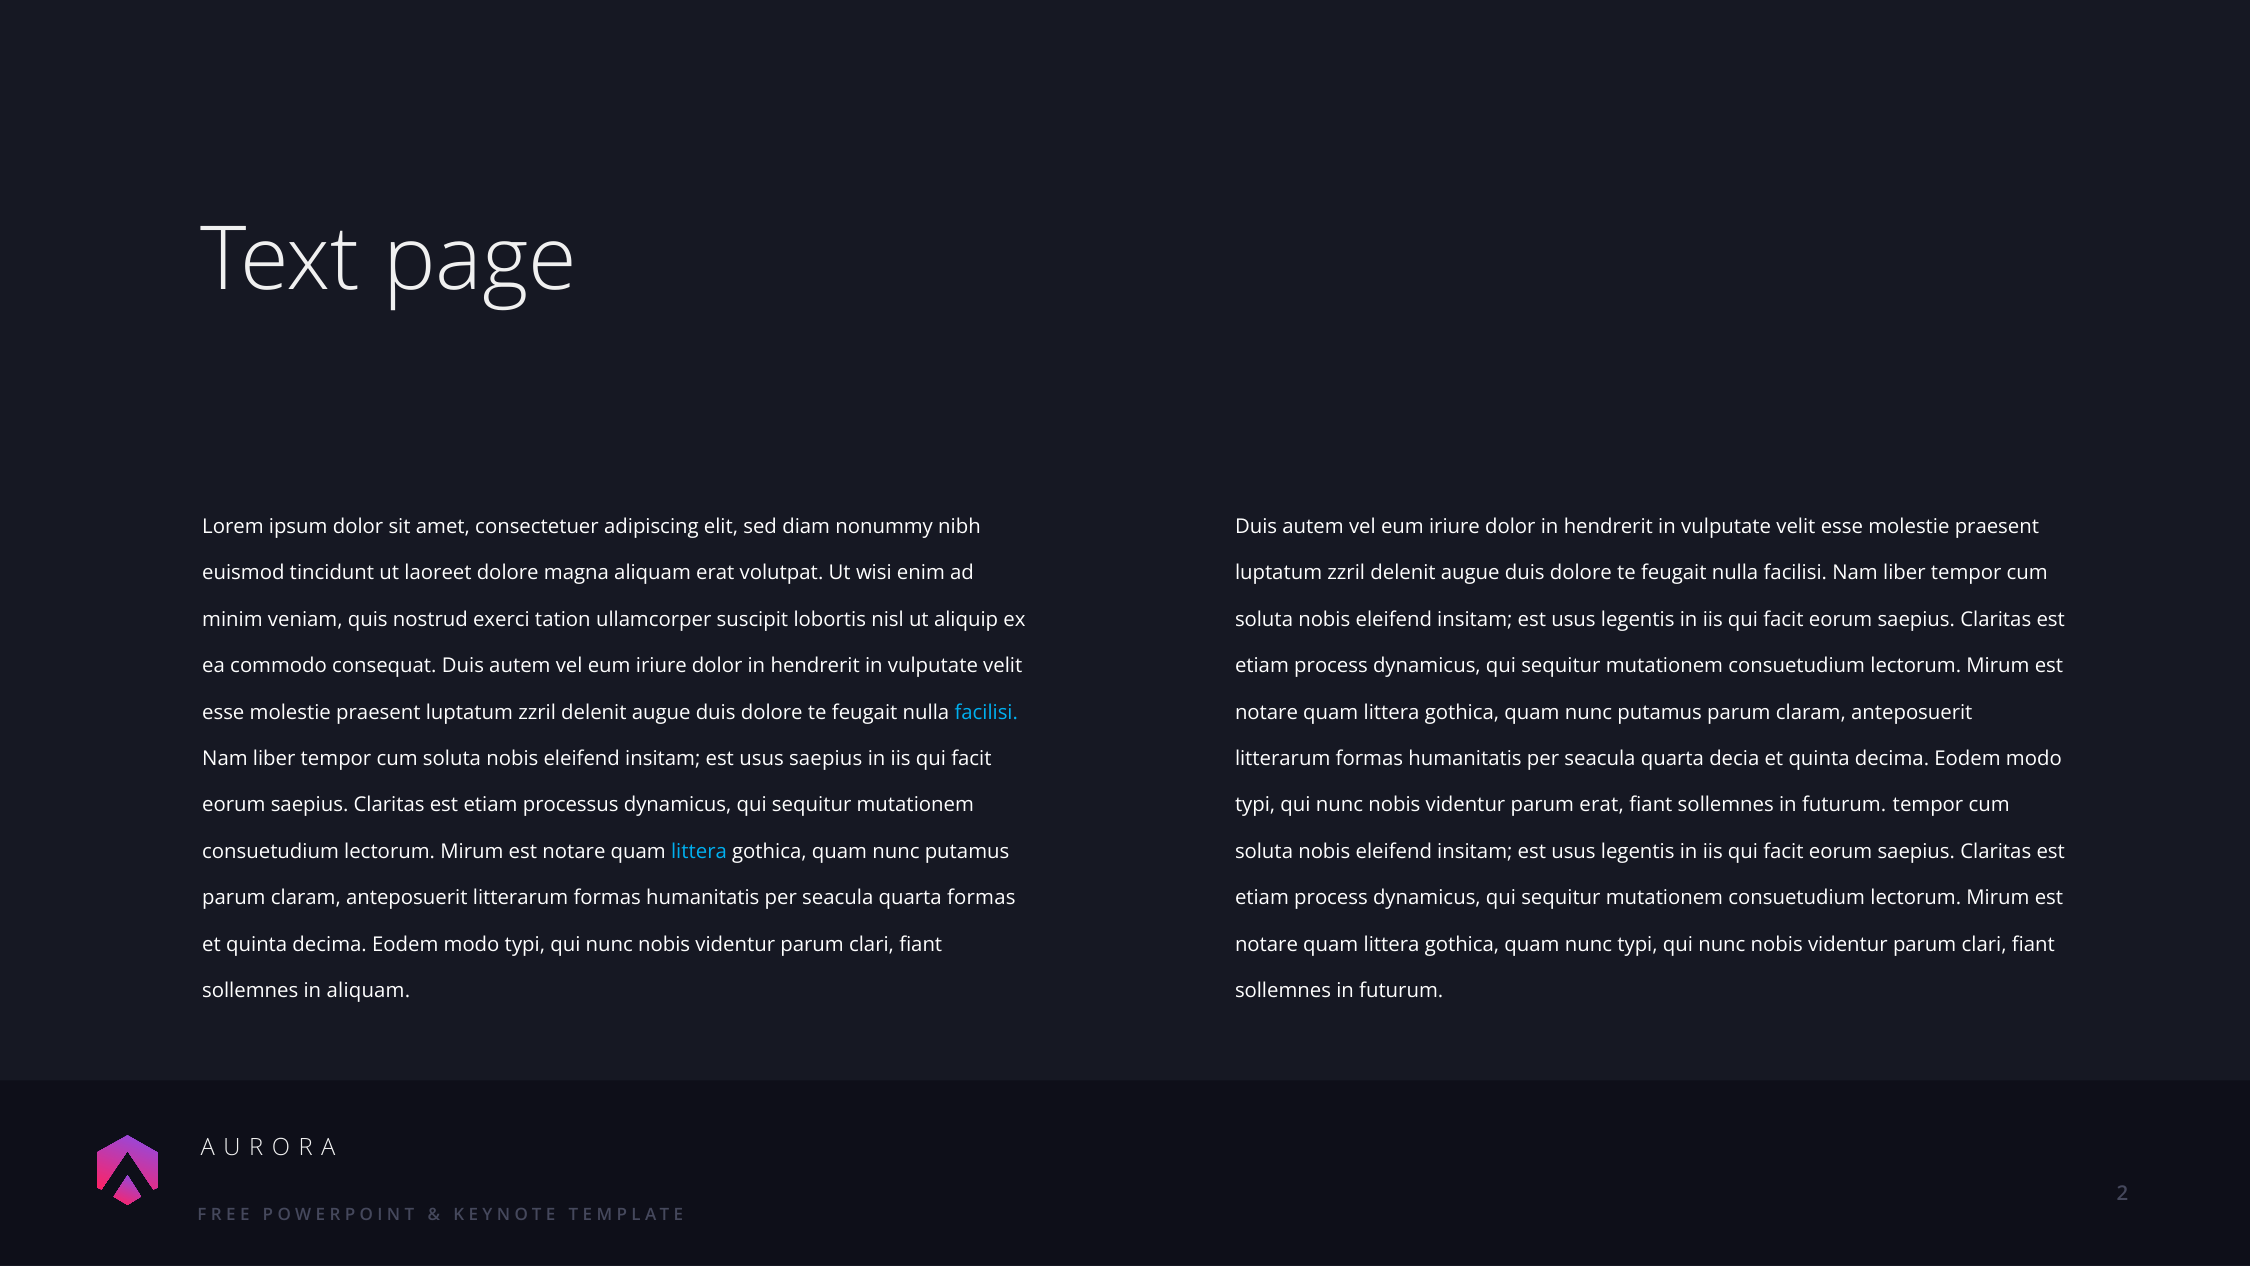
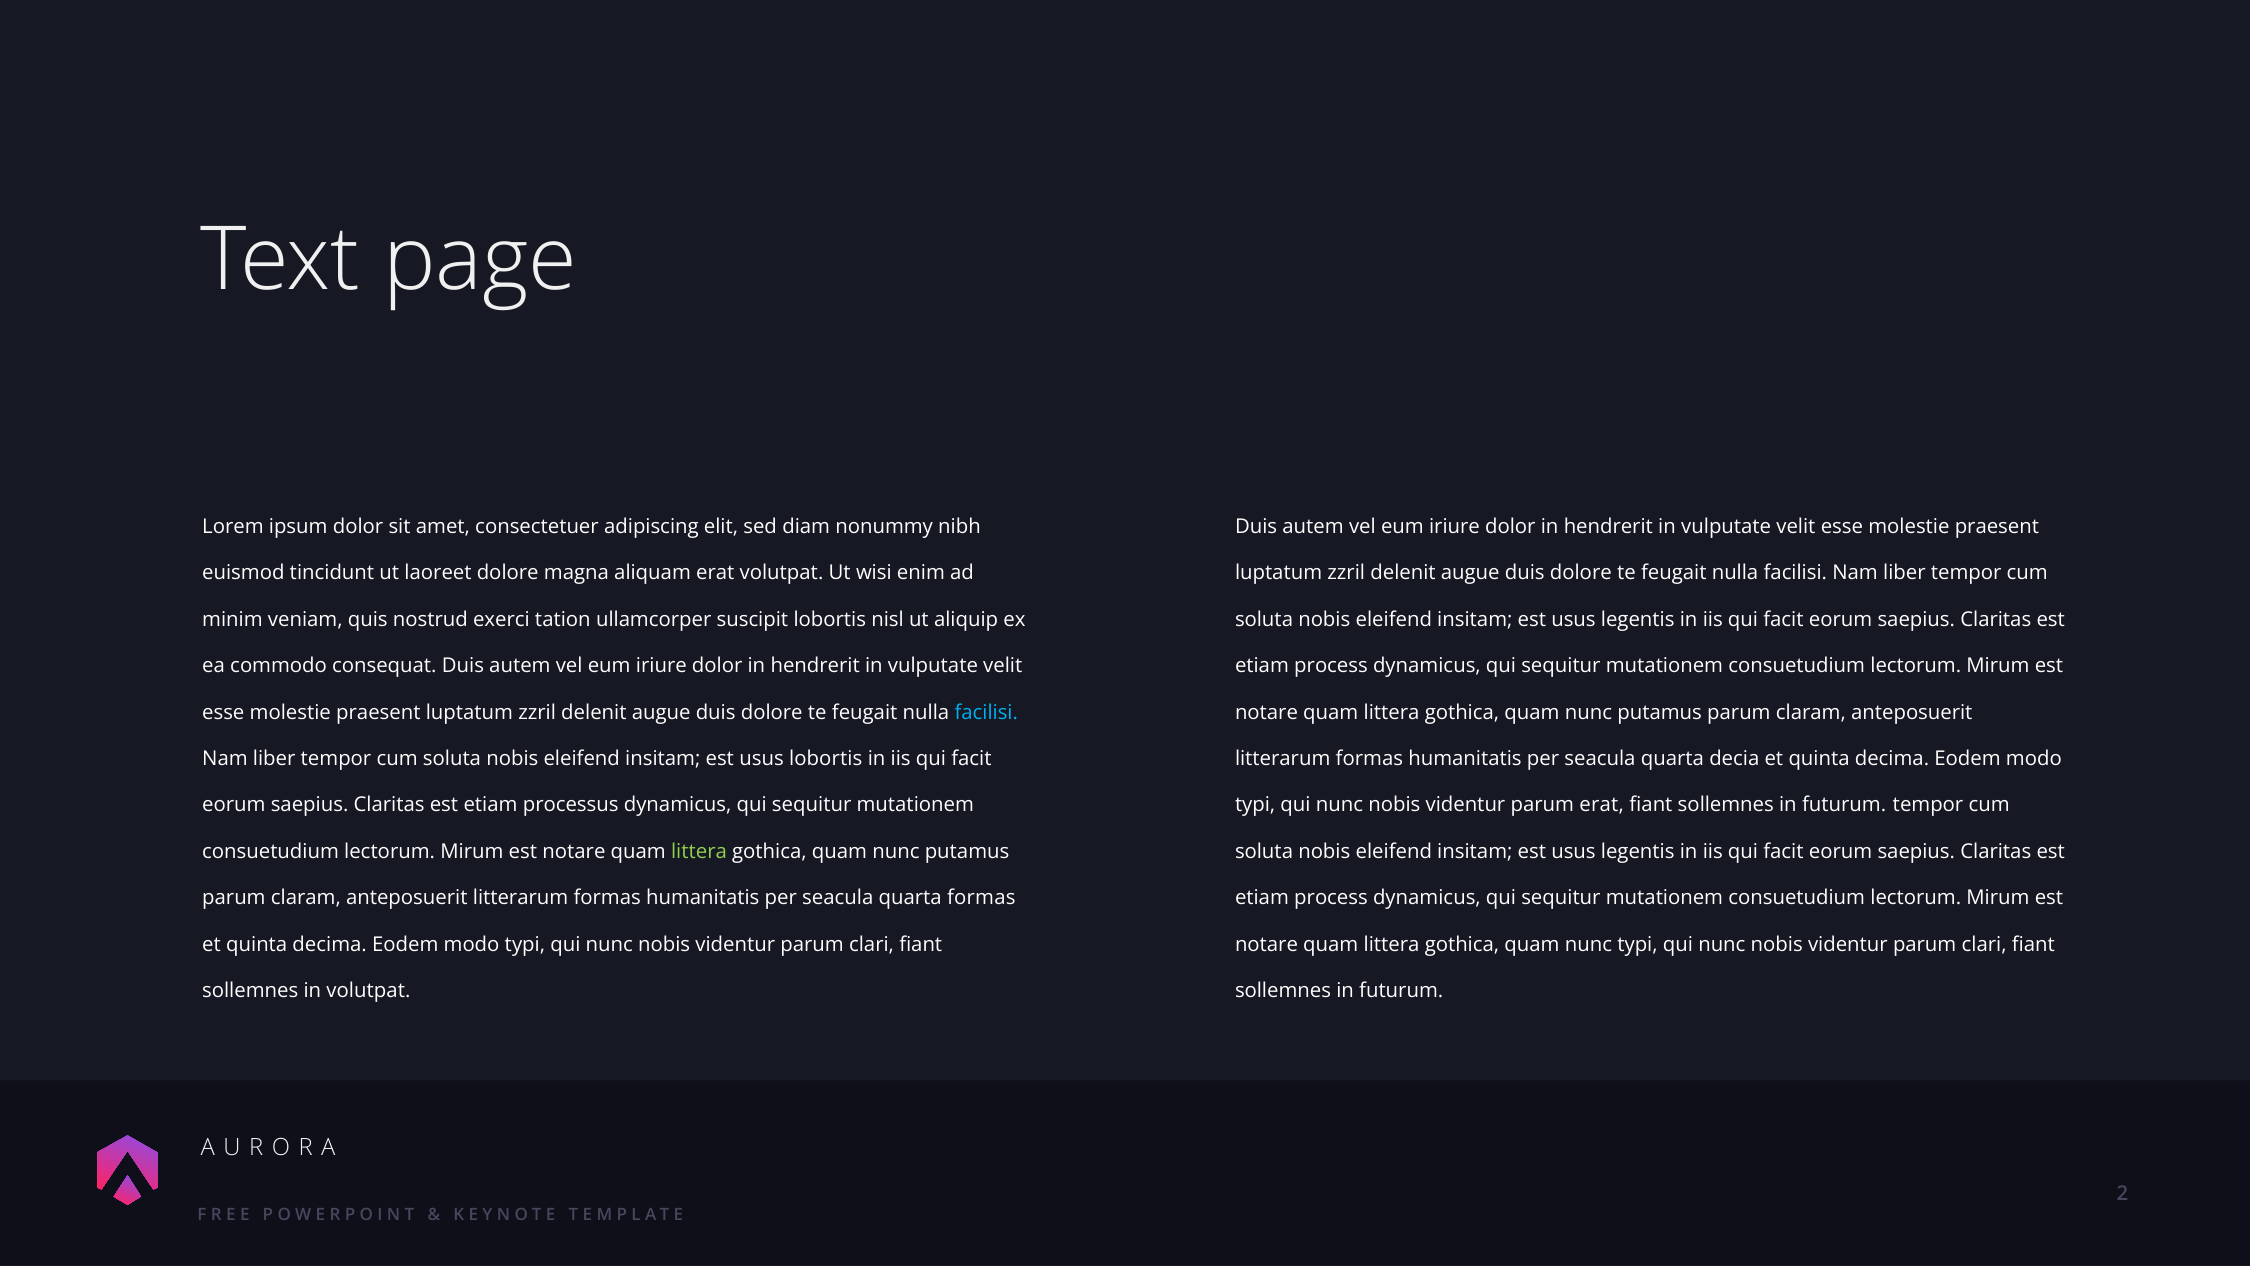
usus saepius: saepius -> lobortis
littera at (699, 851) colour: light blue -> light green
in aliquam: aliquam -> volutpat
